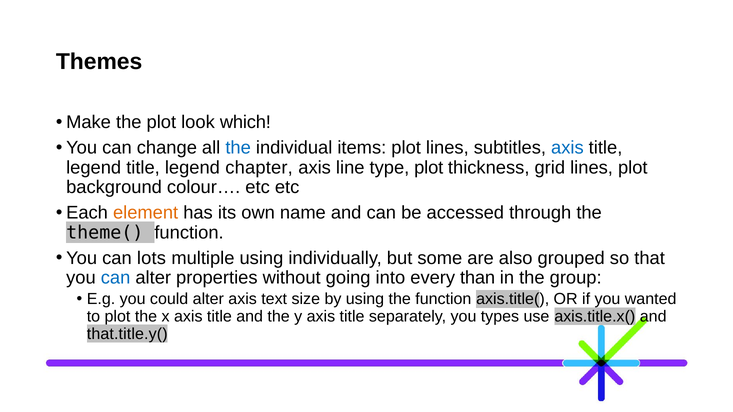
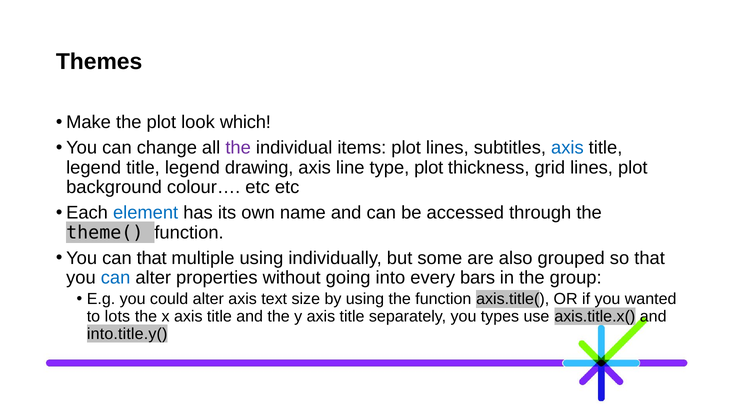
the at (238, 148) colour: blue -> purple
chapter: chapter -> drawing
element colour: orange -> blue
can lots: lots -> that
than: than -> bars
to plot: plot -> lots
that.title.y(: that.title.y( -> into.title.y(
